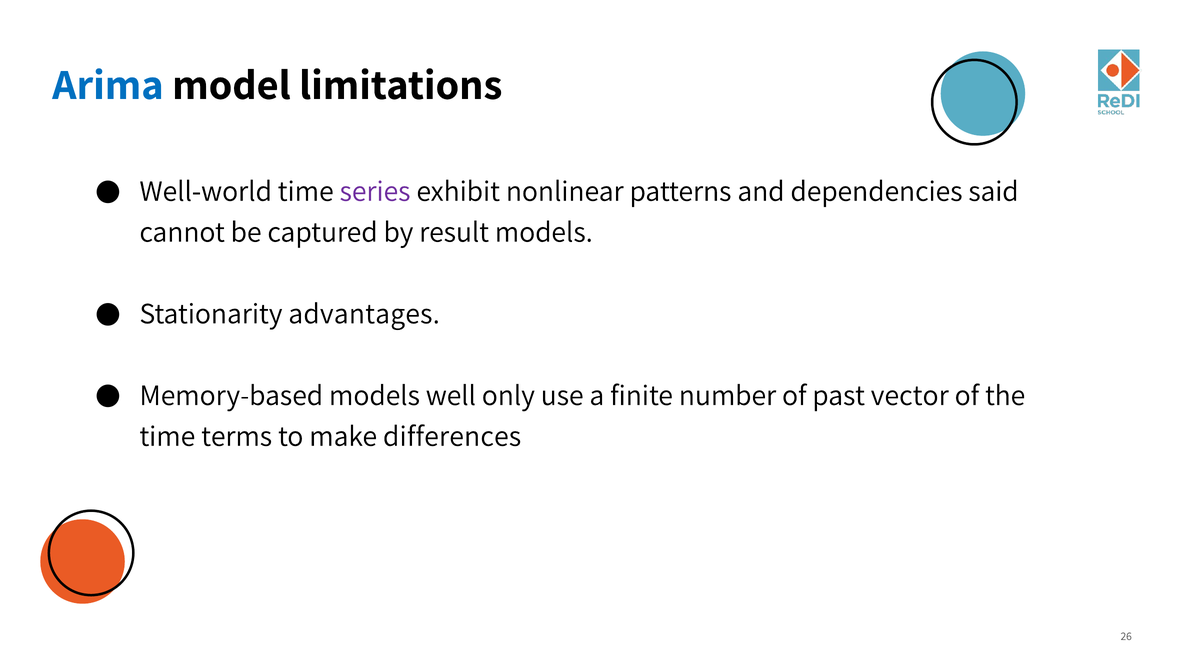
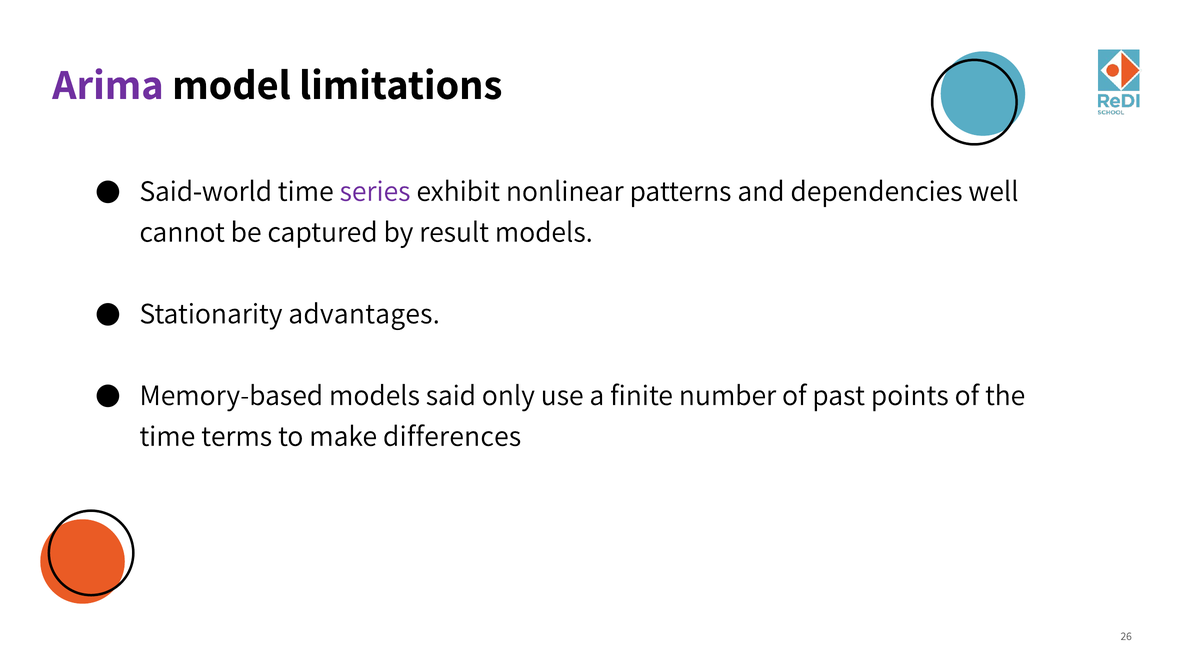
Arima colour: blue -> purple
Well-world: Well-world -> Said-world
said: said -> well
well: well -> said
vector: vector -> points
